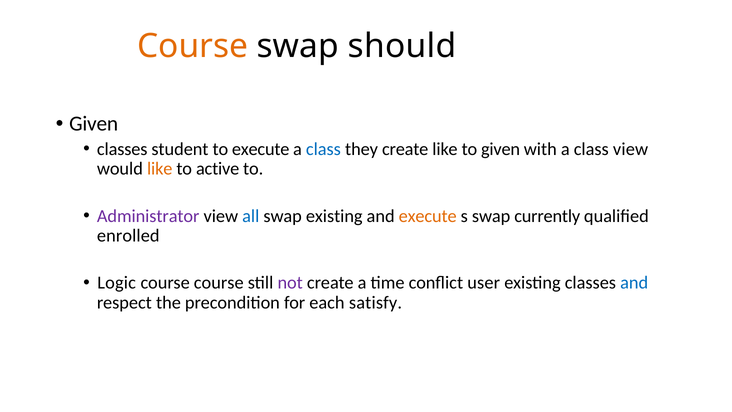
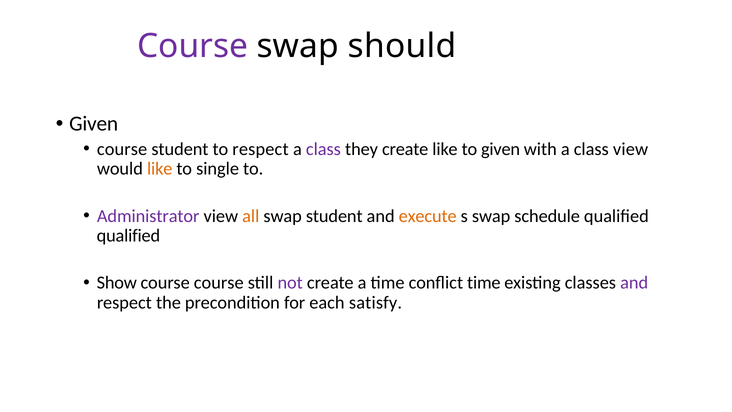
Course at (193, 46) colour: orange -> purple
classes at (122, 149): classes -> course
to execute: execute -> respect
class at (323, 149) colour: blue -> purple
active: active -> single
all colour: blue -> orange
swap existing: existing -> student
currently: currently -> schedule
enrolled at (128, 236): enrolled -> qualified
Logic: Logic -> Show
conflict user: user -> time
and at (634, 283) colour: blue -> purple
